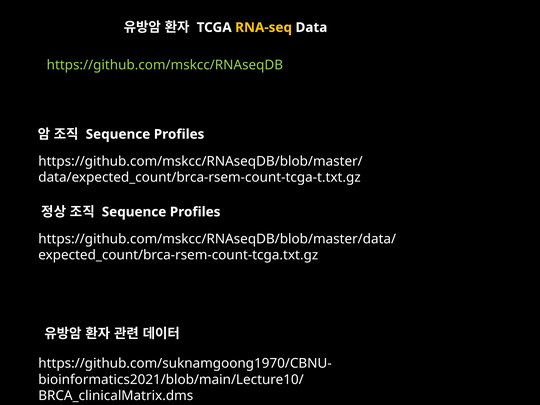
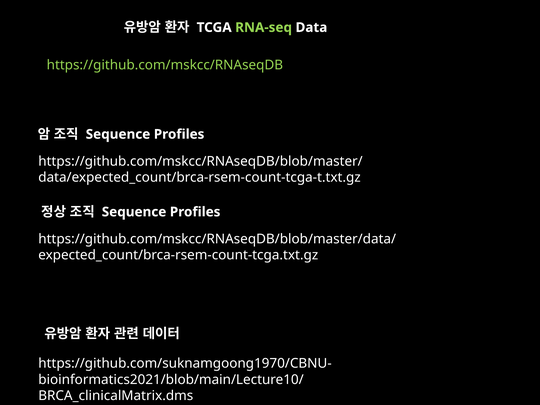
RNA-seq colour: yellow -> light green
